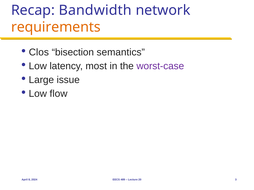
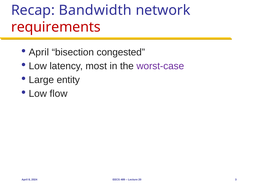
requirements colour: orange -> red
Clos at (39, 52): Clos -> April
semantics: semantics -> congested
issue: issue -> entity
